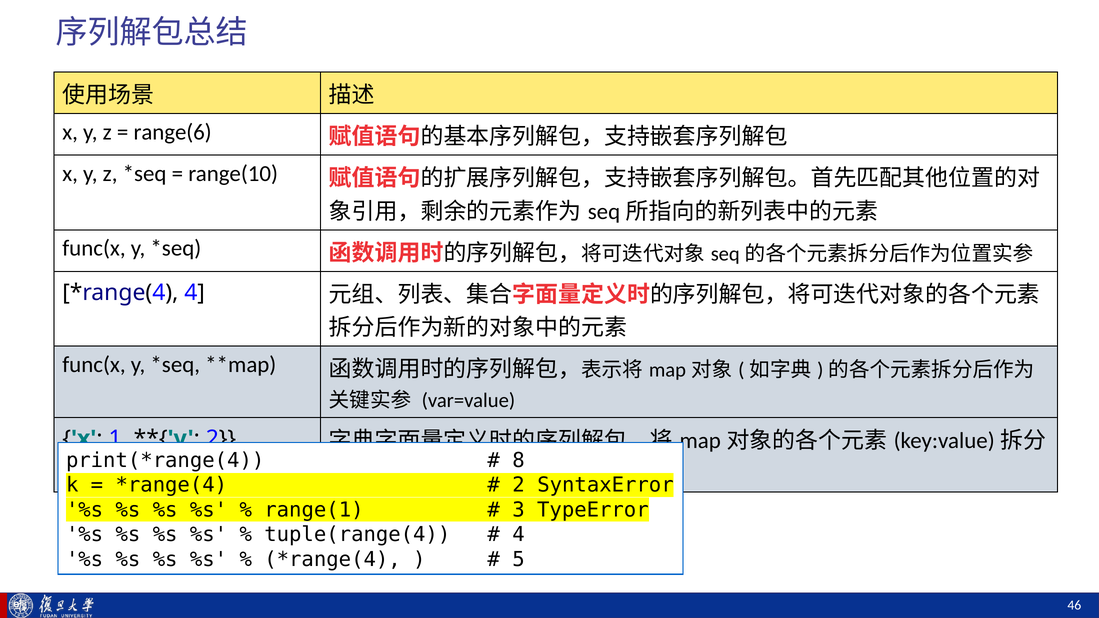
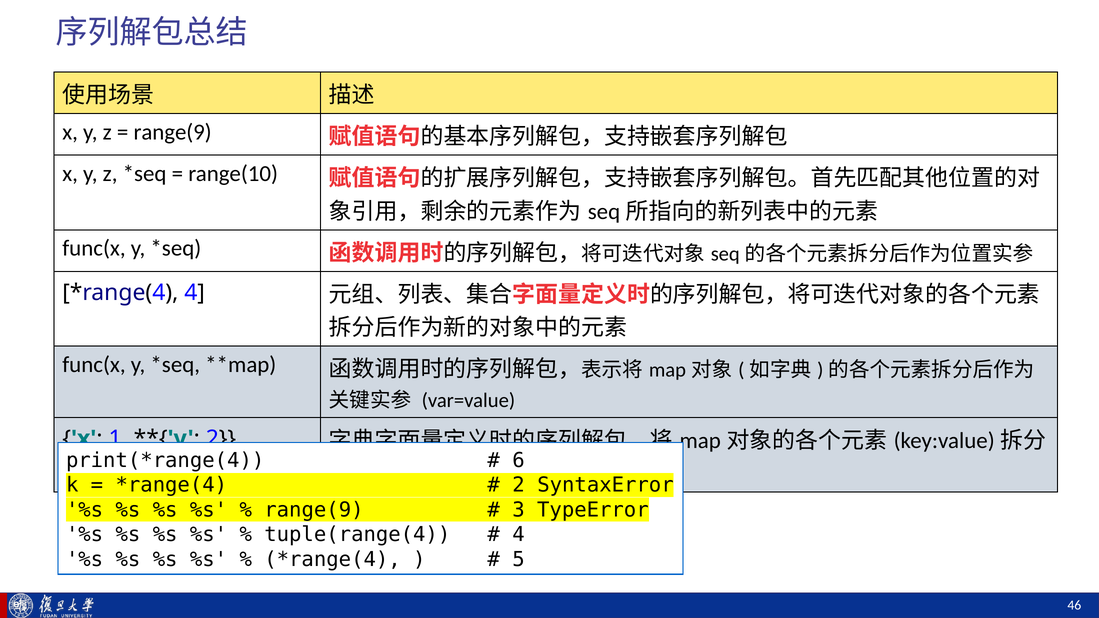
range(6 at (173, 132): range(6 -> range(9
8: 8 -> 6
range(1 at (314, 510): range(1 -> range(9
